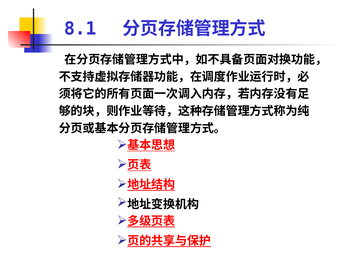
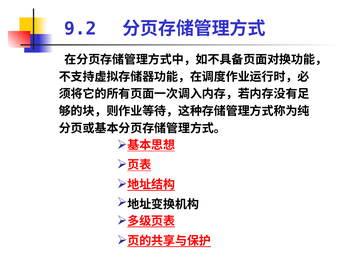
8.1: 8.1 -> 9.2
